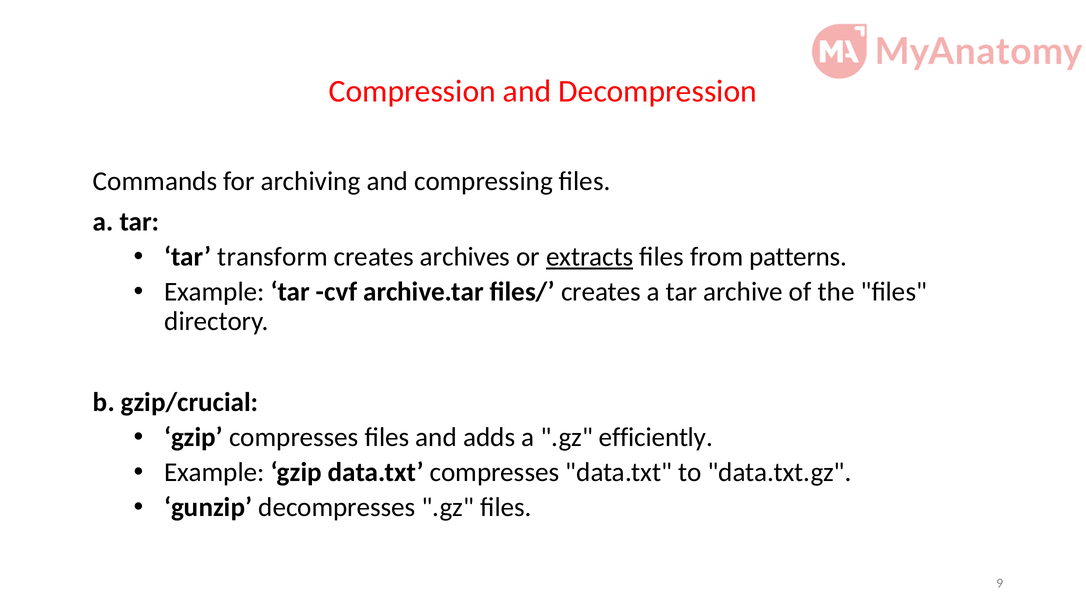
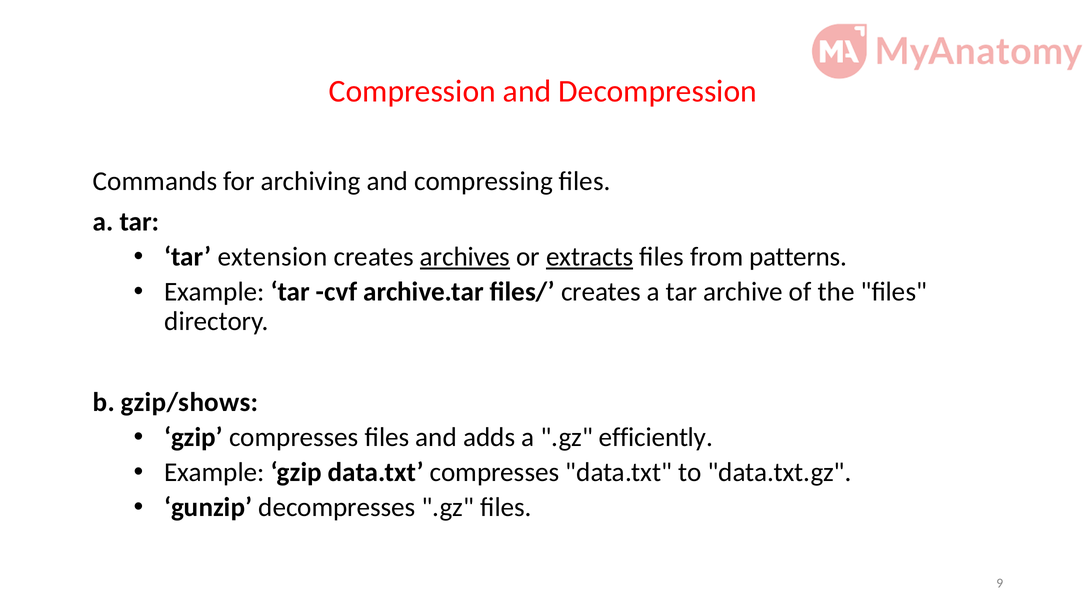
transform: transform -> extension
archives underline: none -> present
gzip/crucial: gzip/crucial -> gzip/shows
